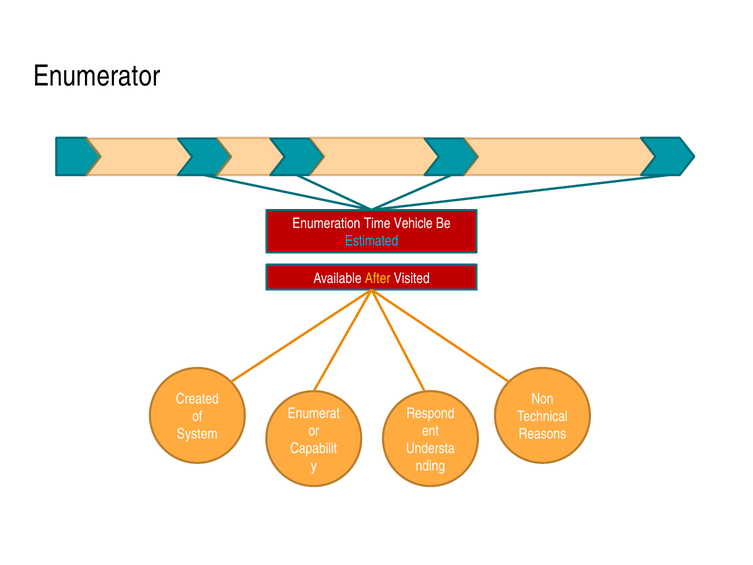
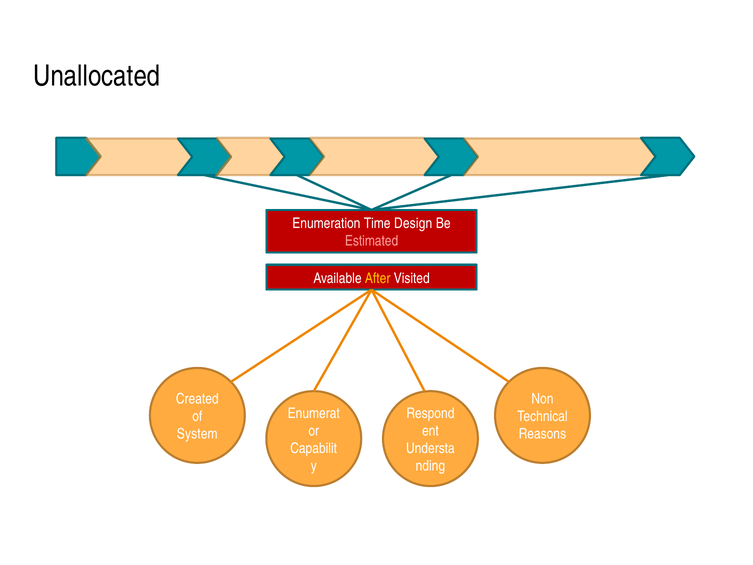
Enumerator: Enumerator -> Unallocated
Vehicle: Vehicle -> Design
Estimated colour: light blue -> pink
